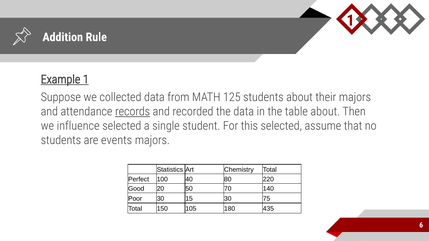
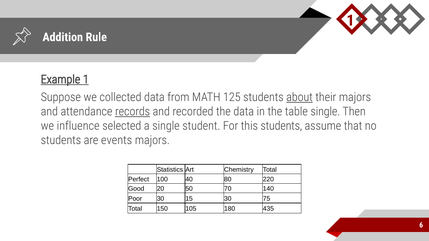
about at (300, 97) underline: none -> present
table about: about -> single
this selected: selected -> students
